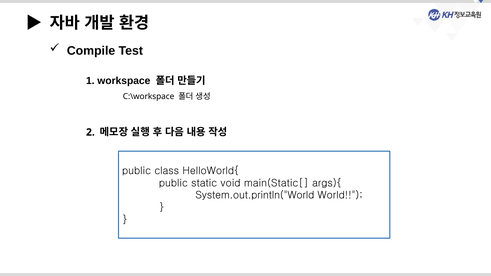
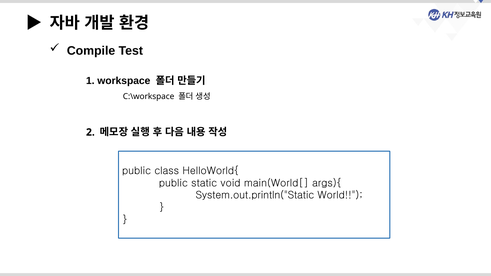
main(Static[: main(Static[ -> main(World[
System.out.println("World: System.out.println("World -> System.out.println("Static
